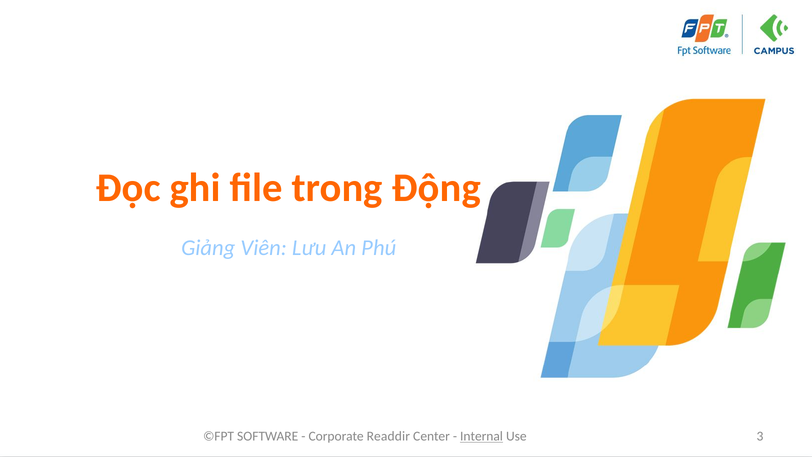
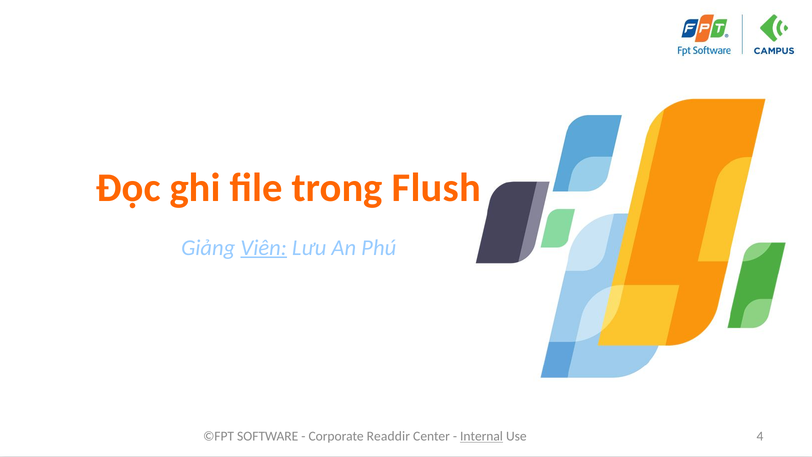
Động: Động -> Flush
Viên underline: none -> present
3: 3 -> 4
